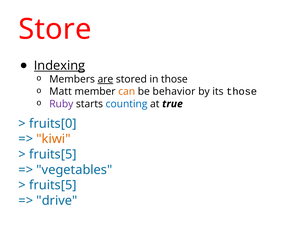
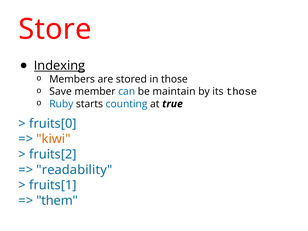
are underline: present -> none
Matt: Matt -> Save
can colour: orange -> blue
behavior: behavior -> maintain
Ruby colour: purple -> blue
fruits[5 at (53, 154): fruits[5 -> fruits[2
vegetables: vegetables -> readability
fruits[5 at (53, 185): fruits[5 -> fruits[1
drive: drive -> them
